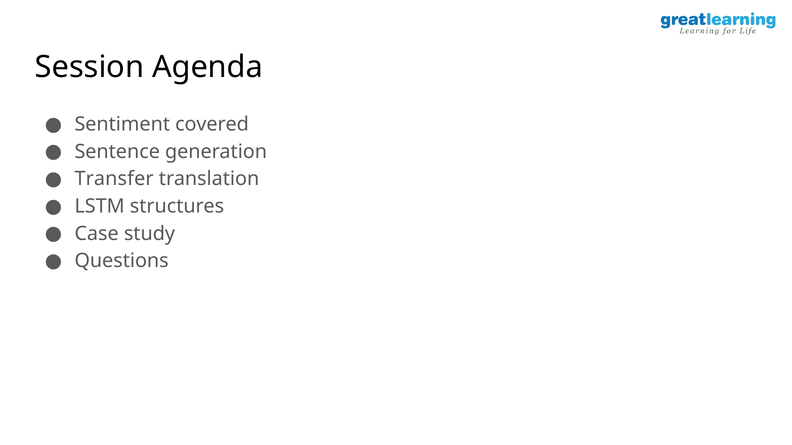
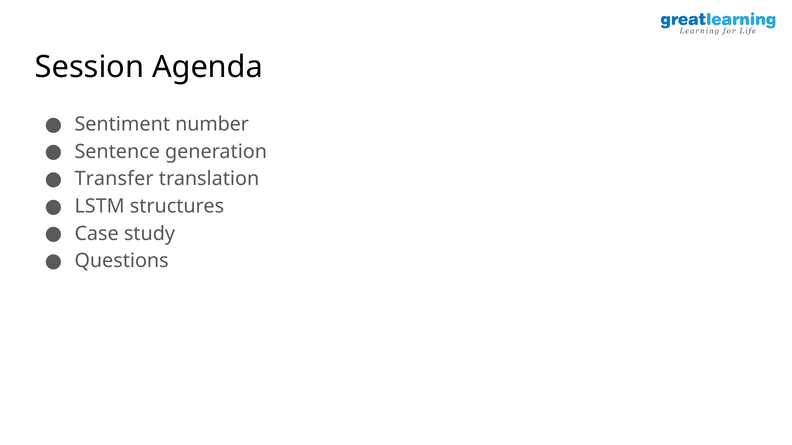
covered: covered -> number
